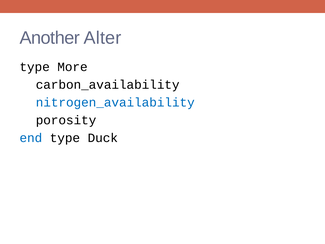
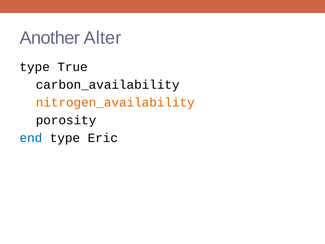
More: More -> True
nitrogen_availability colour: blue -> orange
Duck: Duck -> Eric
